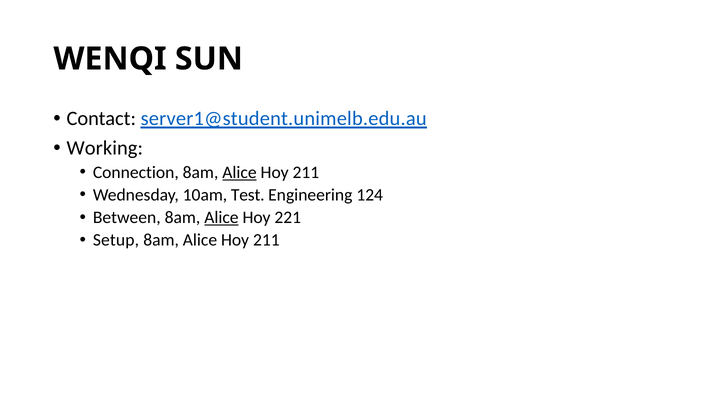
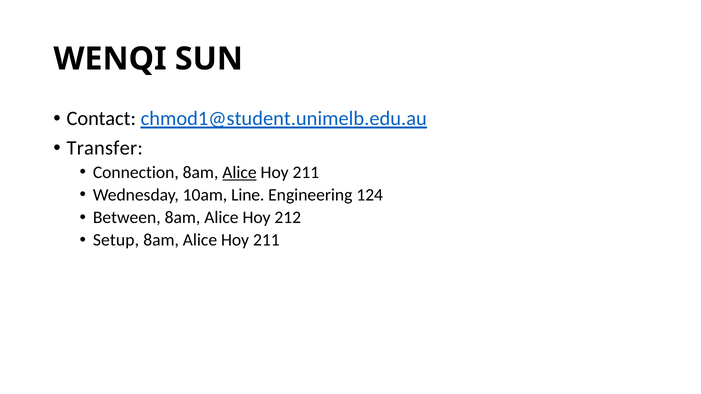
server1@student.unimelb.edu.au: server1@student.unimelb.edu.au -> chmod1@student.unimelb.edu.au
Working: Working -> Transfer
Test: Test -> Line
Alice at (221, 218) underline: present -> none
221: 221 -> 212
